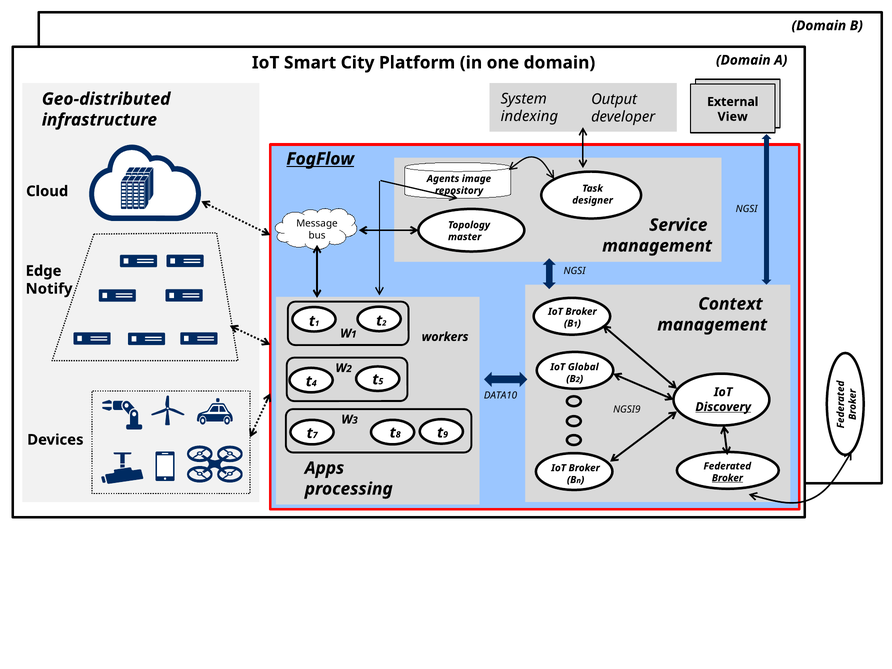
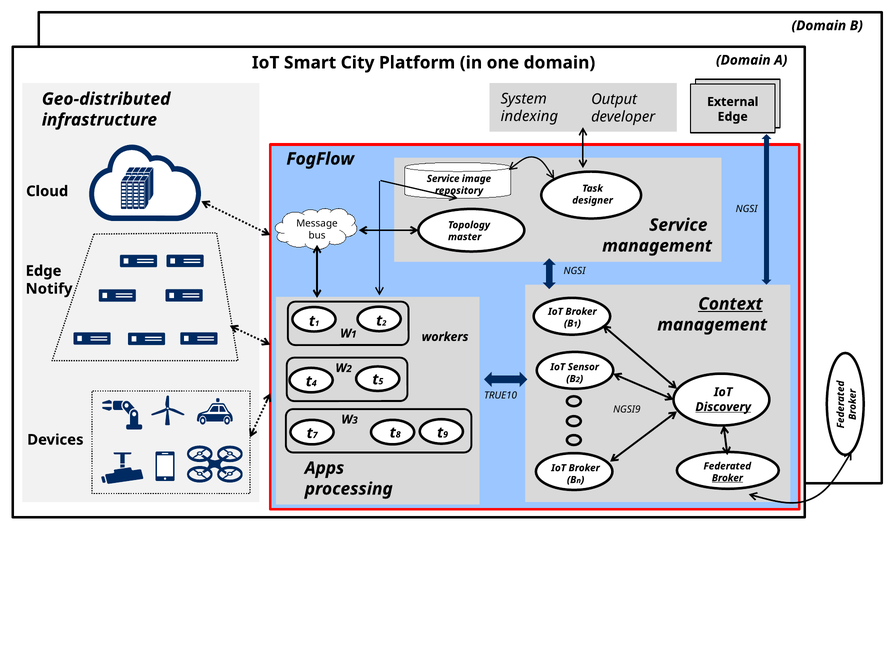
View at (733, 117): View -> Edge
FogFlow underline: present -> none
Agents at (443, 179): Agents -> Service
Context underline: none -> present
Global: Global -> Sensor
DATA10: DATA10 -> TRUE10
